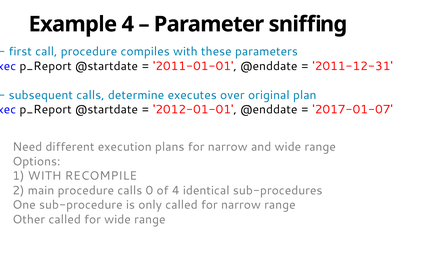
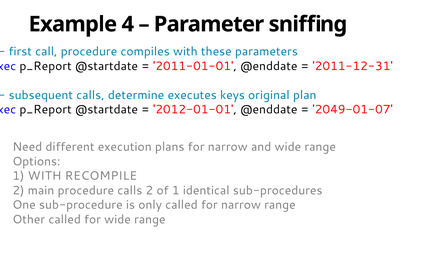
over: over -> keys
2017-01-07: 2017-01-07 -> 2049-01-07
calls 0: 0 -> 2
of 4: 4 -> 1
